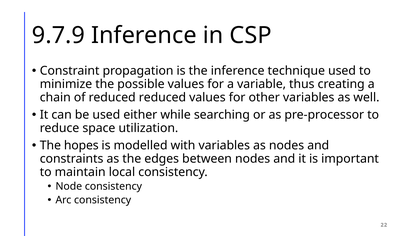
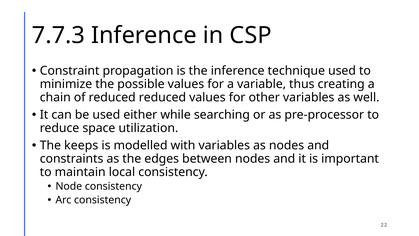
9.7.9: 9.7.9 -> 7.7.3
hopes: hopes -> keeps
